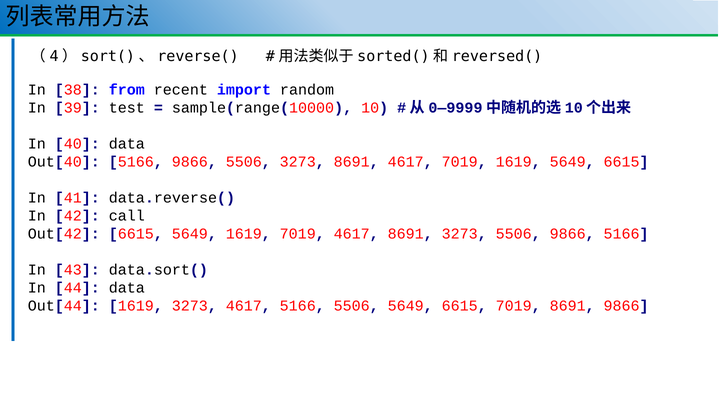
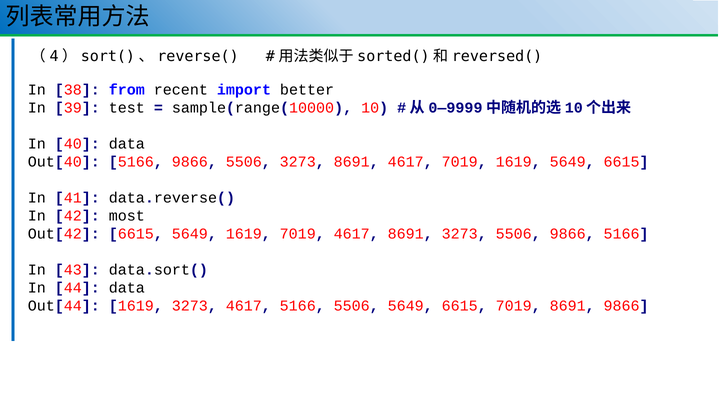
random: random -> better
call: call -> most
